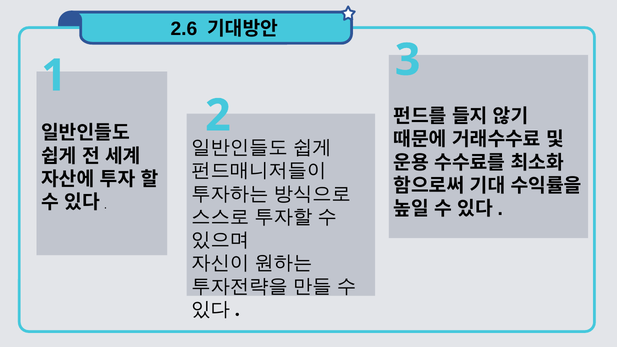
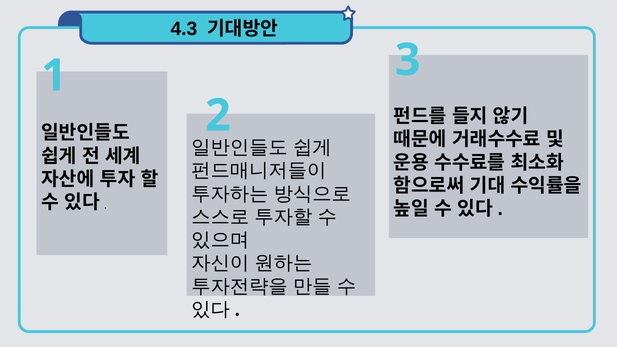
2.6: 2.6 -> 4.3
